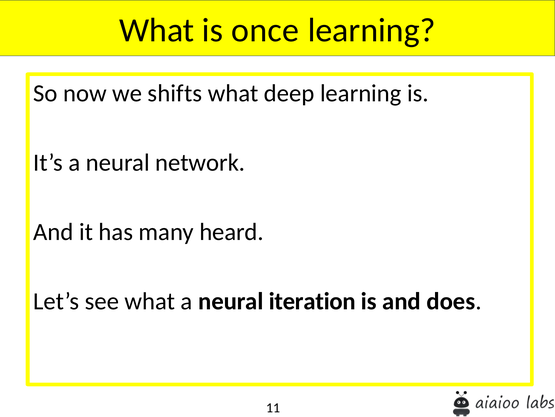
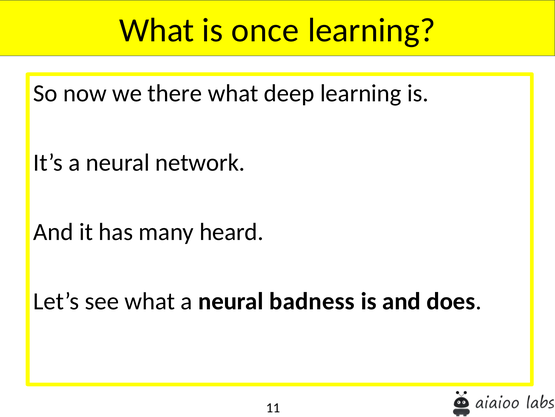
shifts: shifts -> there
iteration: iteration -> badness
